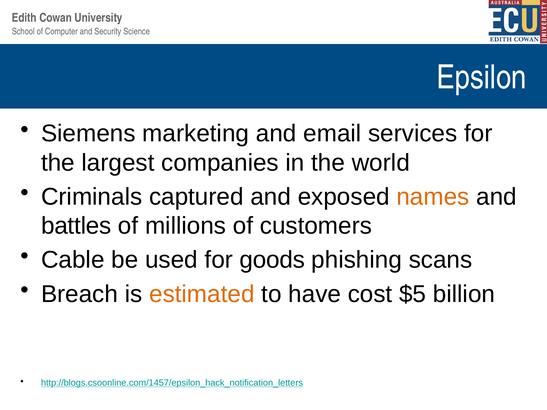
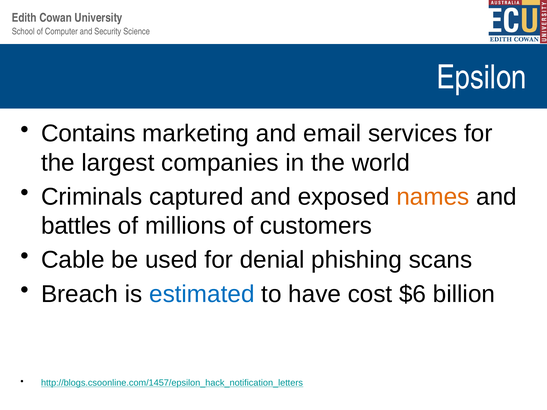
Siemens: Siemens -> Contains
goods: goods -> denial
estimated colour: orange -> blue
$5: $5 -> $6
